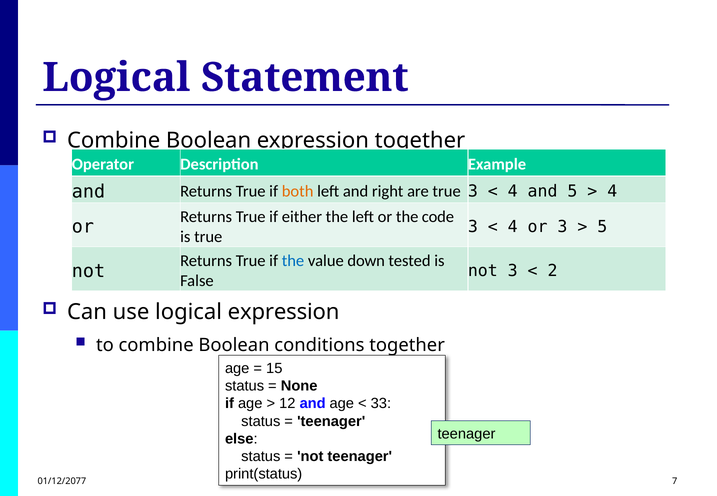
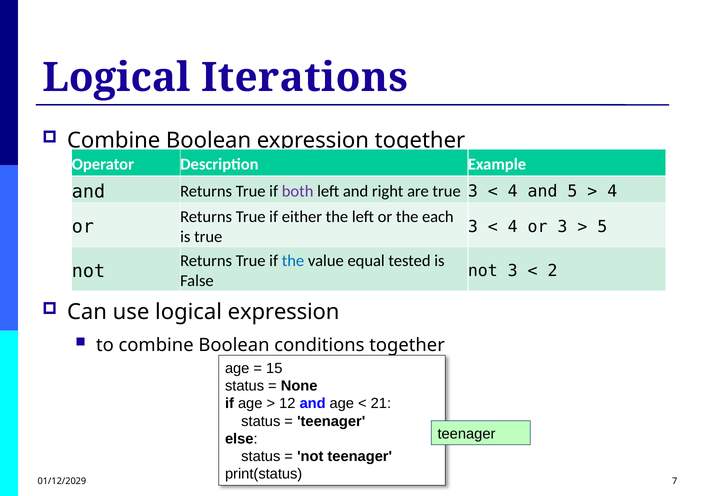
Statement: Statement -> Iterations
both colour: orange -> purple
code: code -> each
down: down -> equal
33: 33 -> 21
01/12/2077: 01/12/2077 -> 01/12/2029
